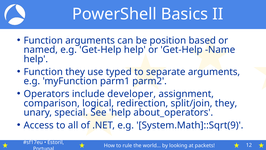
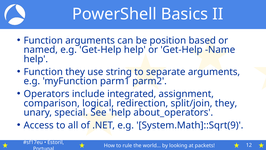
typed: typed -> string
developer: developer -> integrated
